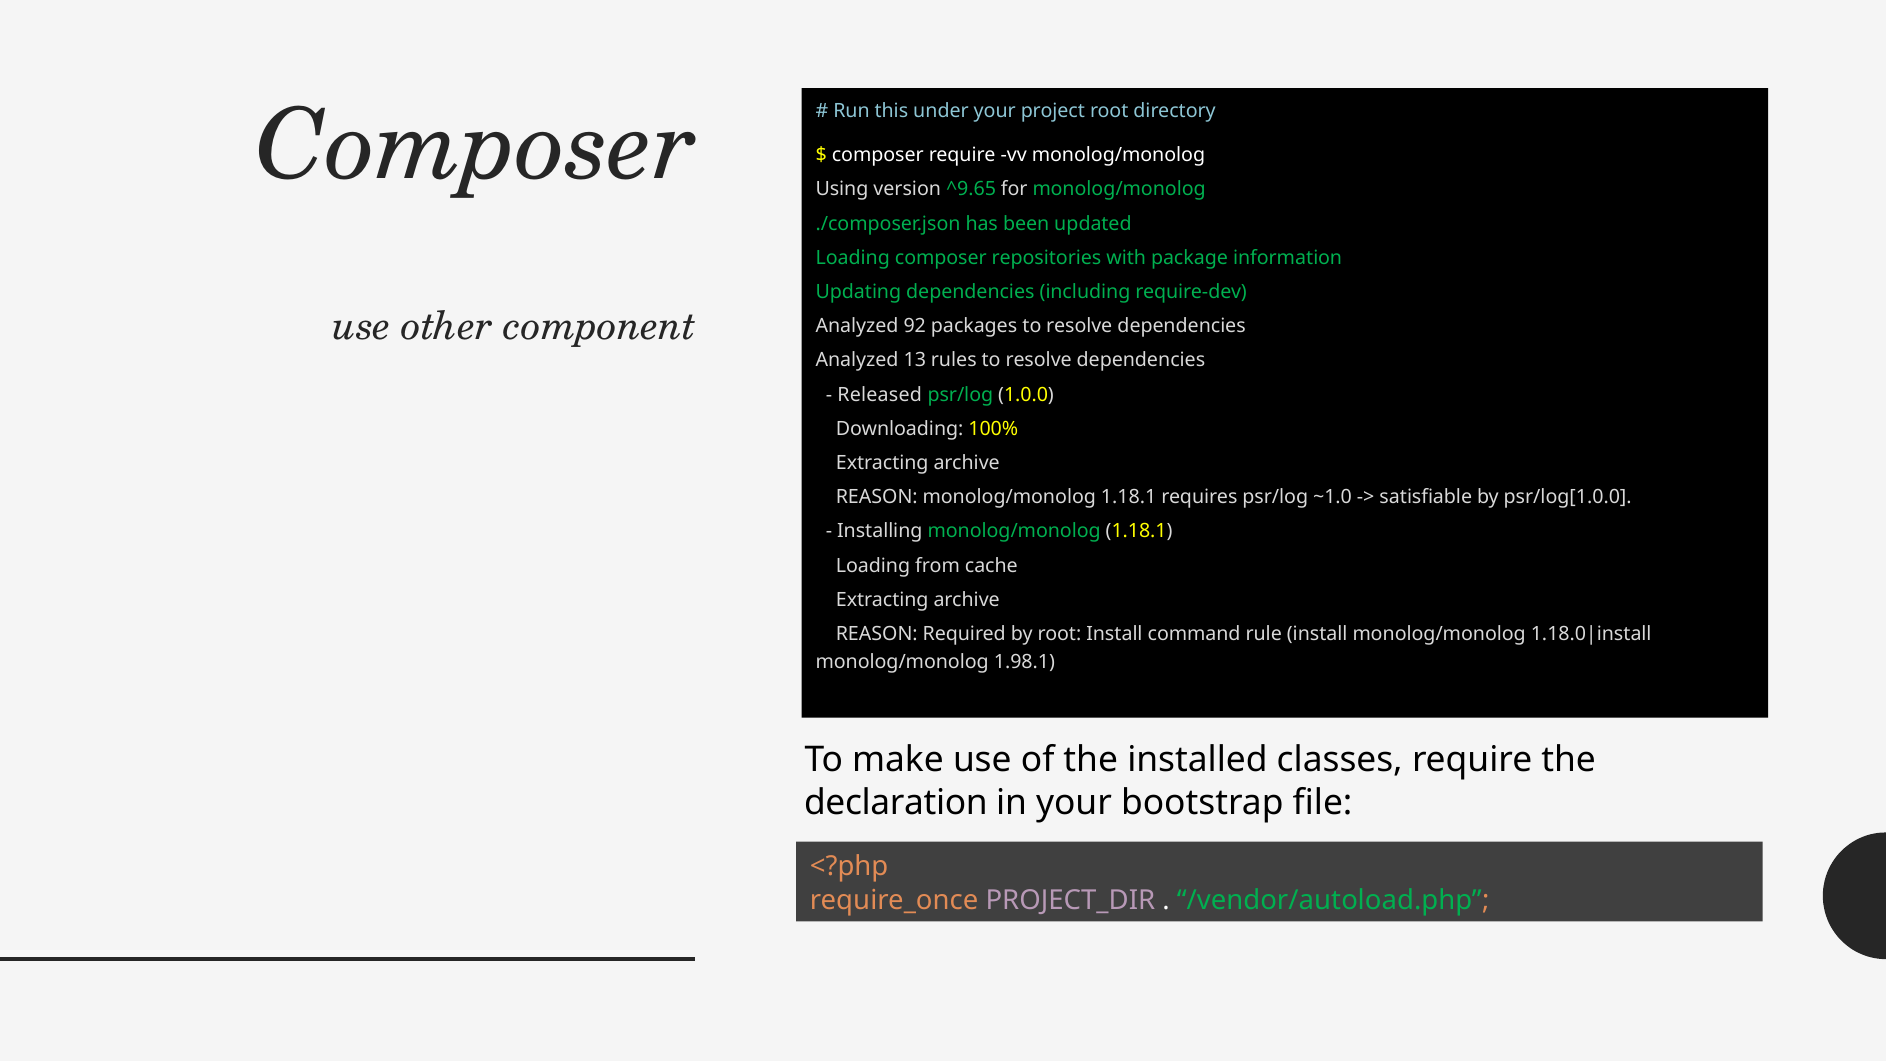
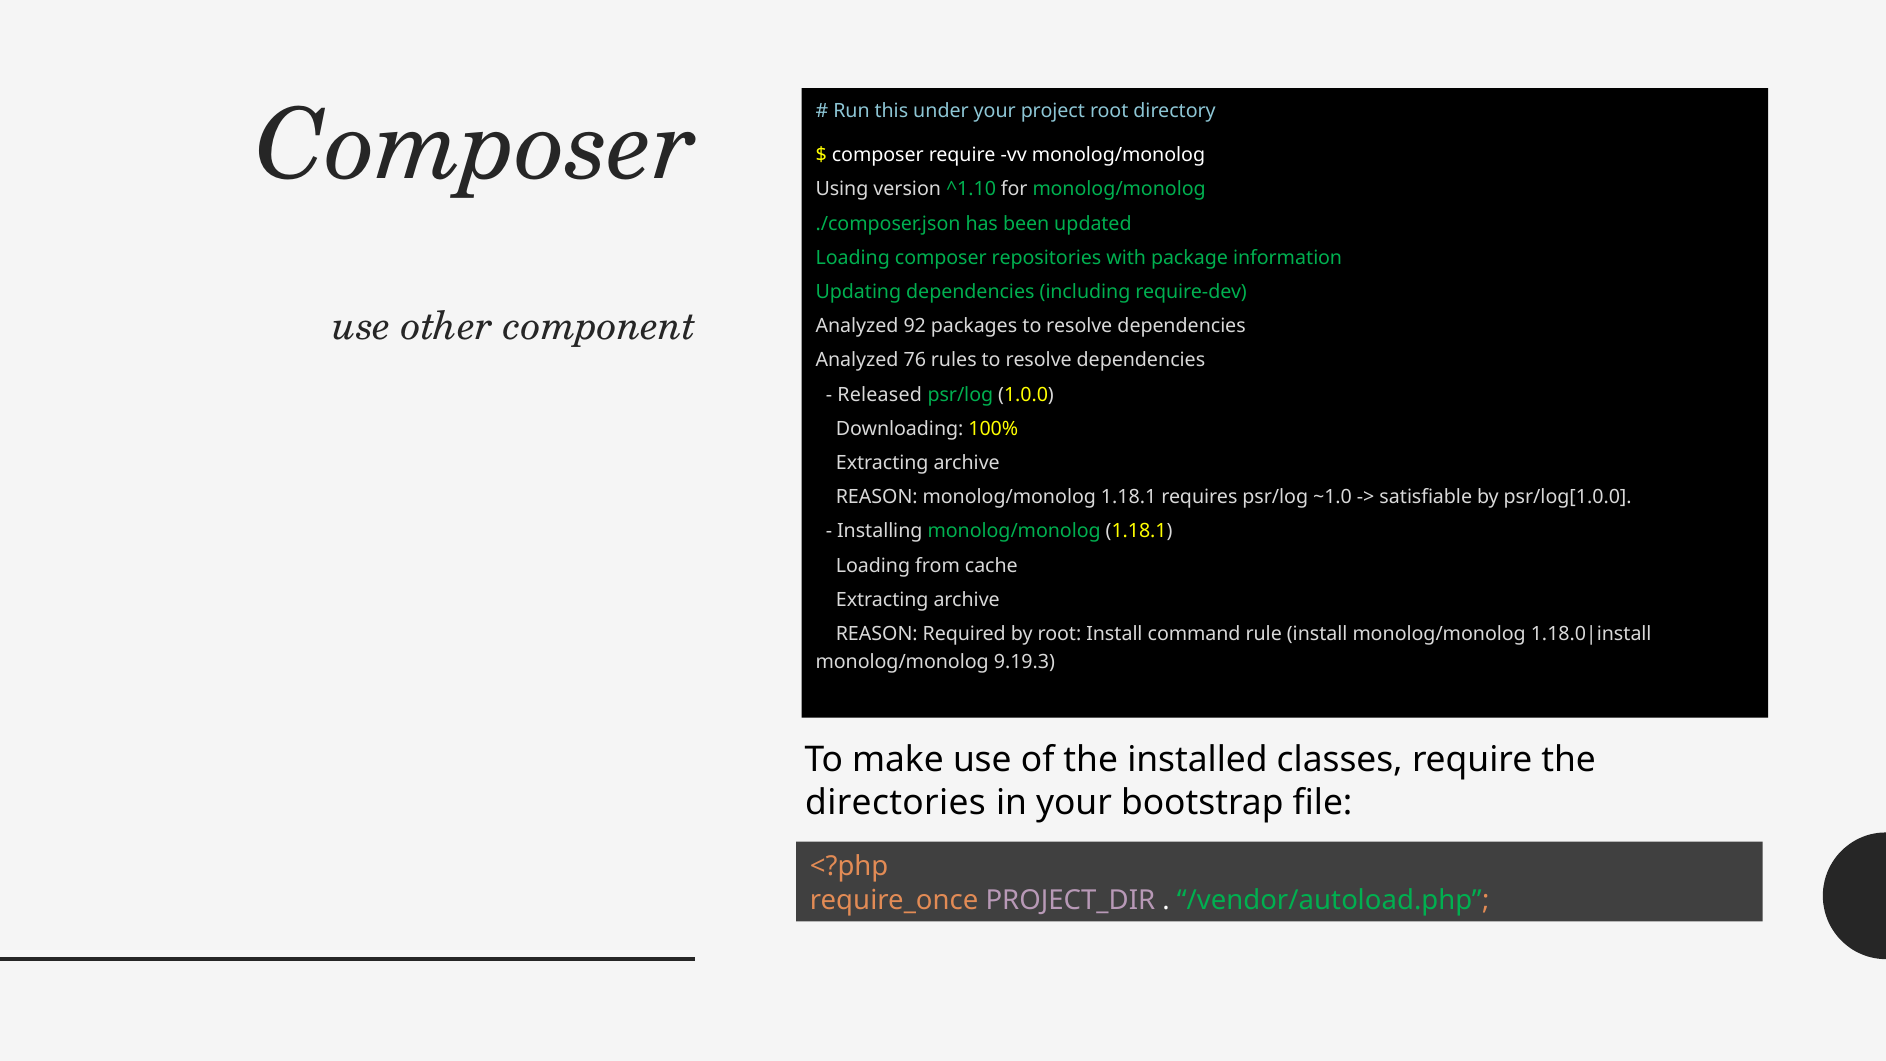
^9.65: ^9.65 -> ^1.10
13: 13 -> 76
1.98.1: 1.98.1 -> 9.19.3
declaration: declaration -> directories
